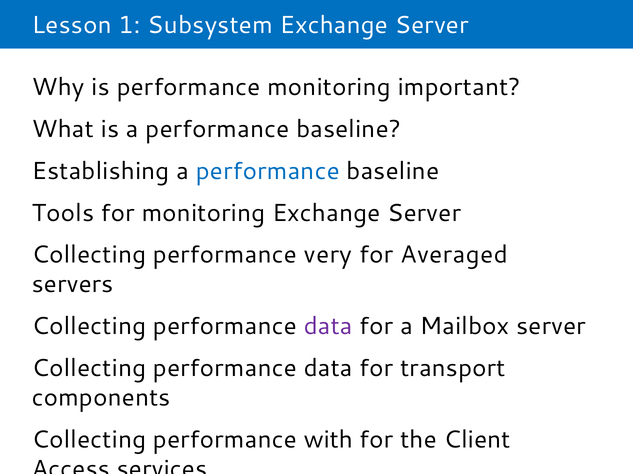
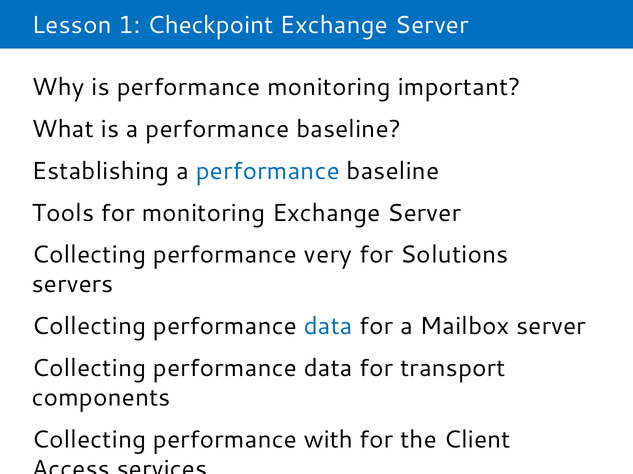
Subsystem: Subsystem -> Checkpoint
Averaged: Averaged -> Solutions
data at (328, 327) colour: purple -> blue
